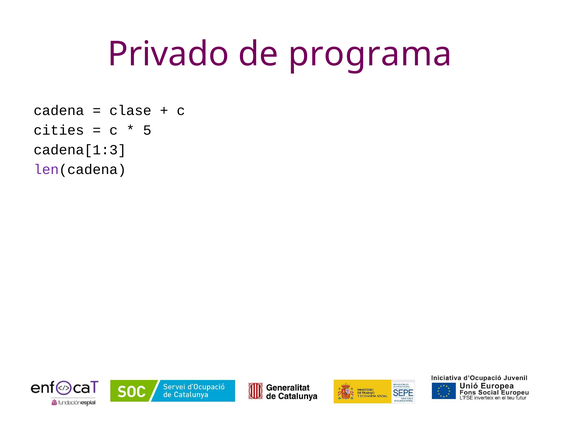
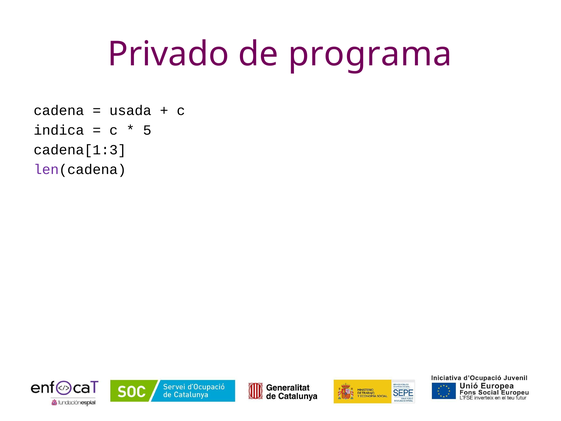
clase: clase -> usada
cities: cities -> indica
